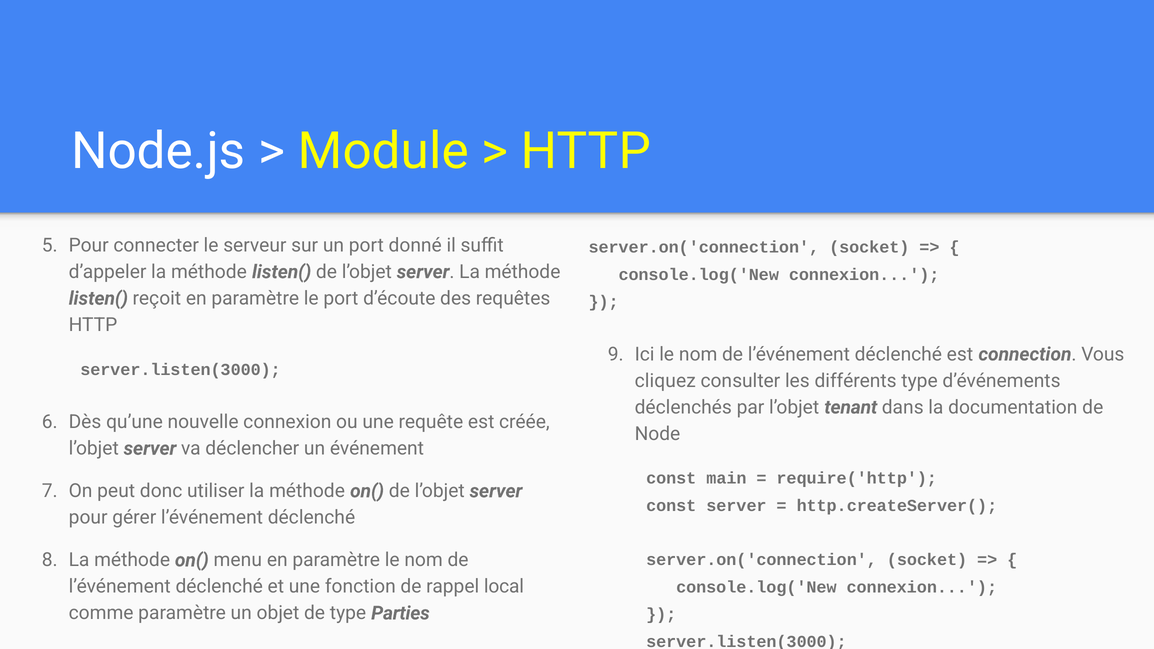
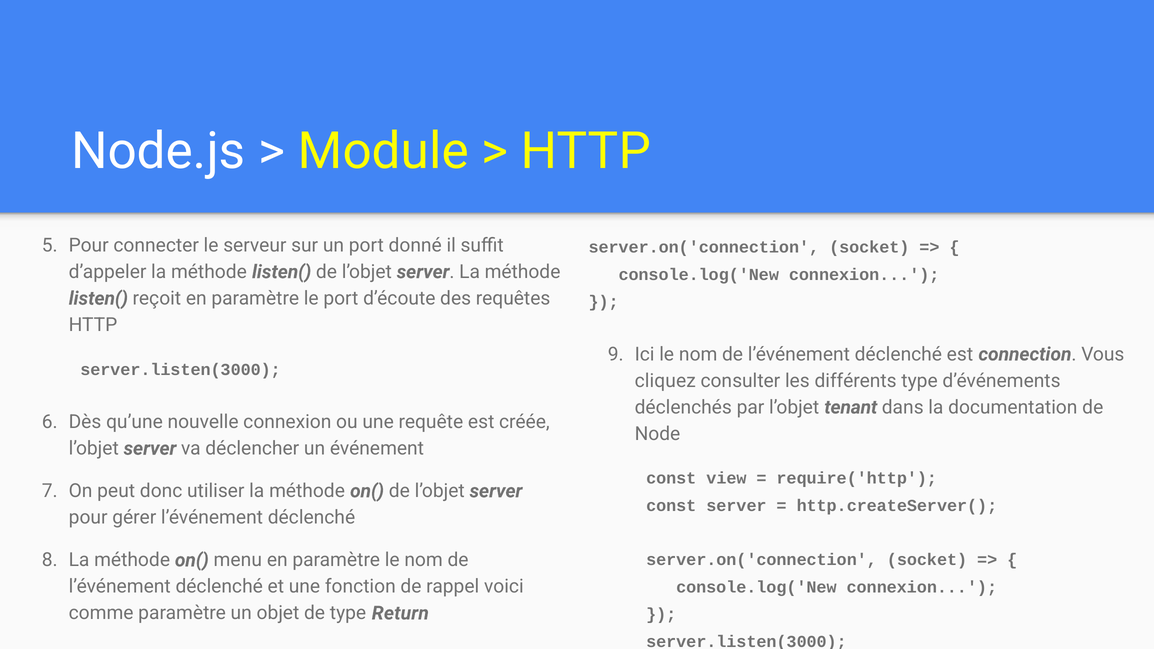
main: main -> view
local: local -> voici
Parties: Parties -> Return
